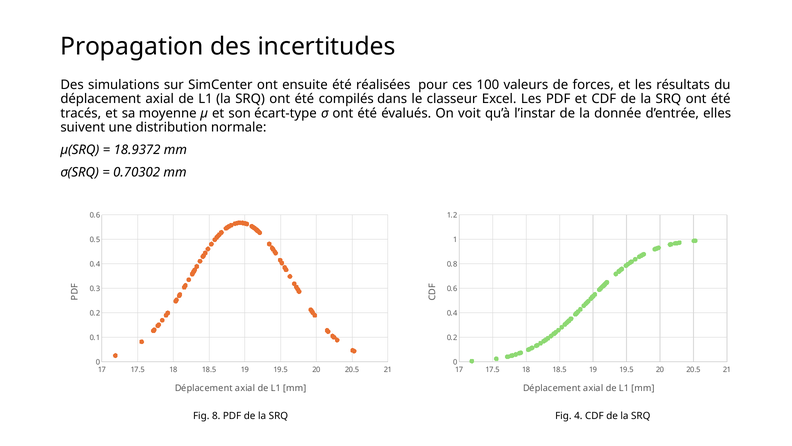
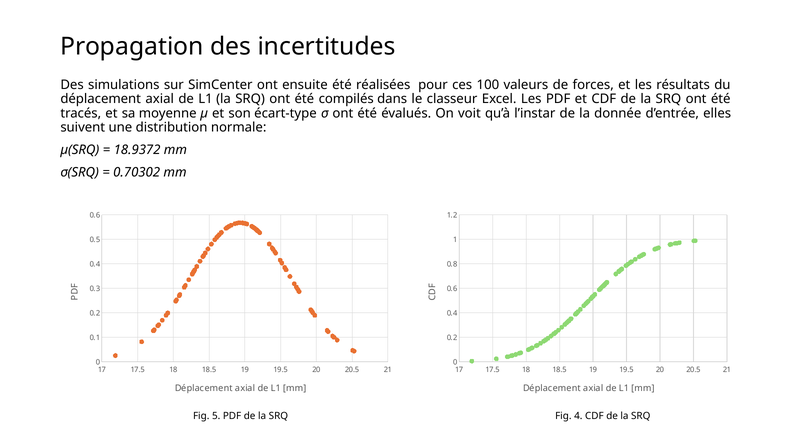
8: 8 -> 5
